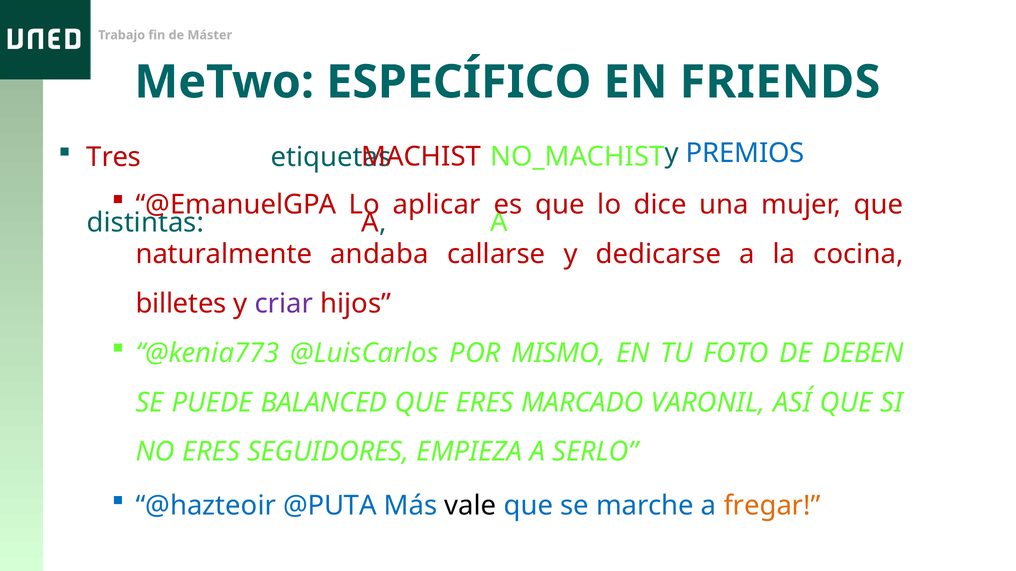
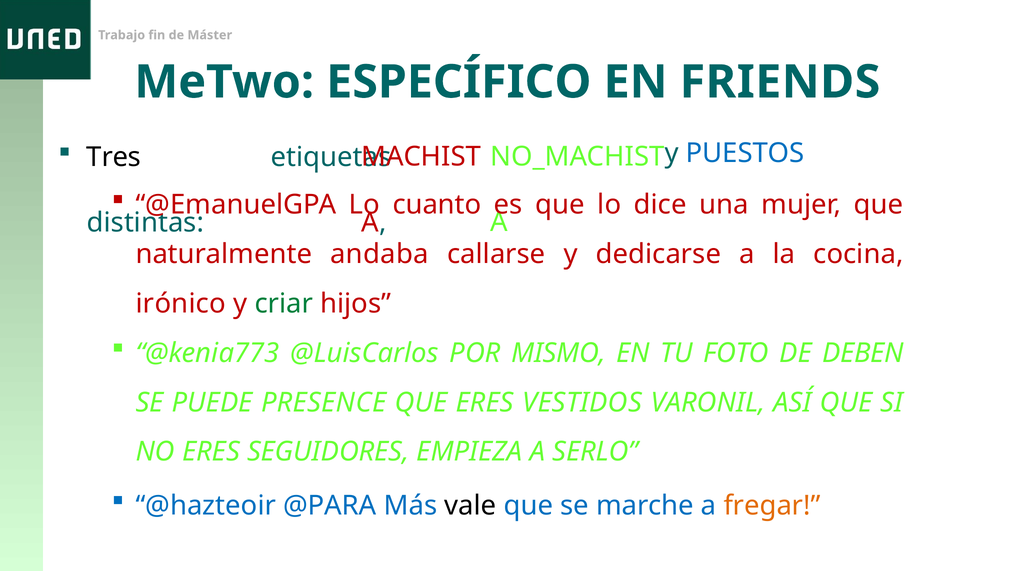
Tres colour: red -> black
PREMIOS: PREMIOS -> PUESTOS
aplicar: aplicar -> cuanto
billetes: billetes -> irónico
criar colour: purple -> green
BALANCED: BALANCED -> PRESENCE
MARCADO: MARCADO -> VESTIDOS
@PUTA: @PUTA -> @PARA
